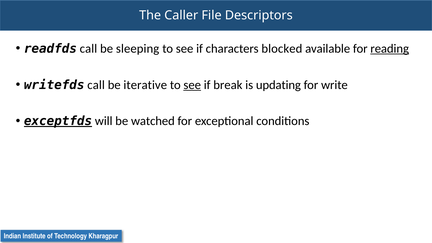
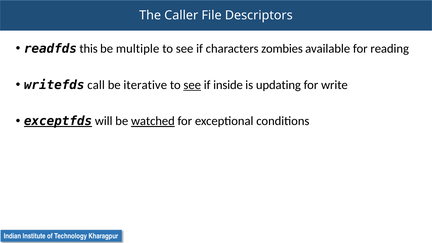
readfds call: call -> this
sleeping: sleeping -> multiple
blocked: blocked -> zombies
reading underline: present -> none
break: break -> inside
watched underline: none -> present
